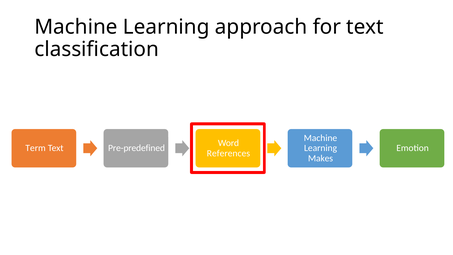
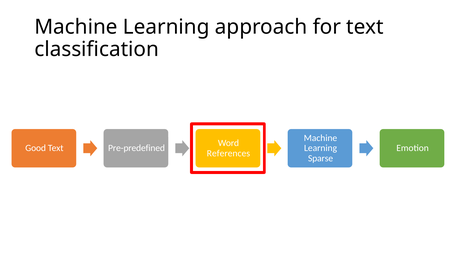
Term: Term -> Good
Makes: Makes -> Sparse
